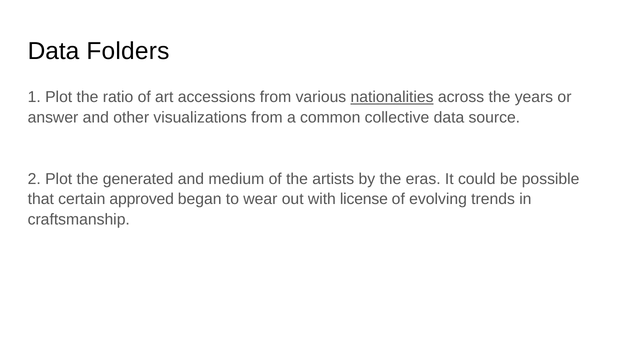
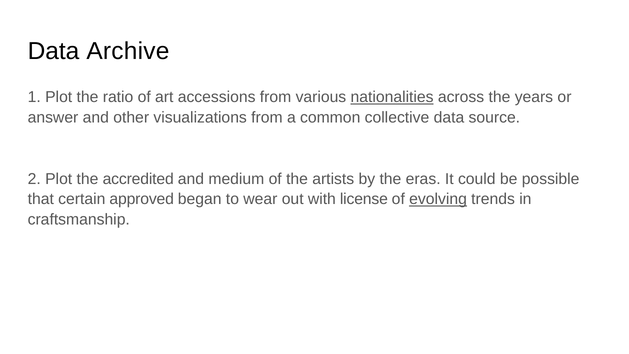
Folders: Folders -> Archive
generated: generated -> accredited
evolving underline: none -> present
